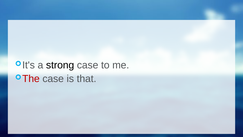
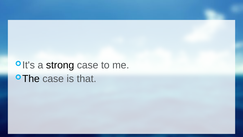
The colour: red -> black
